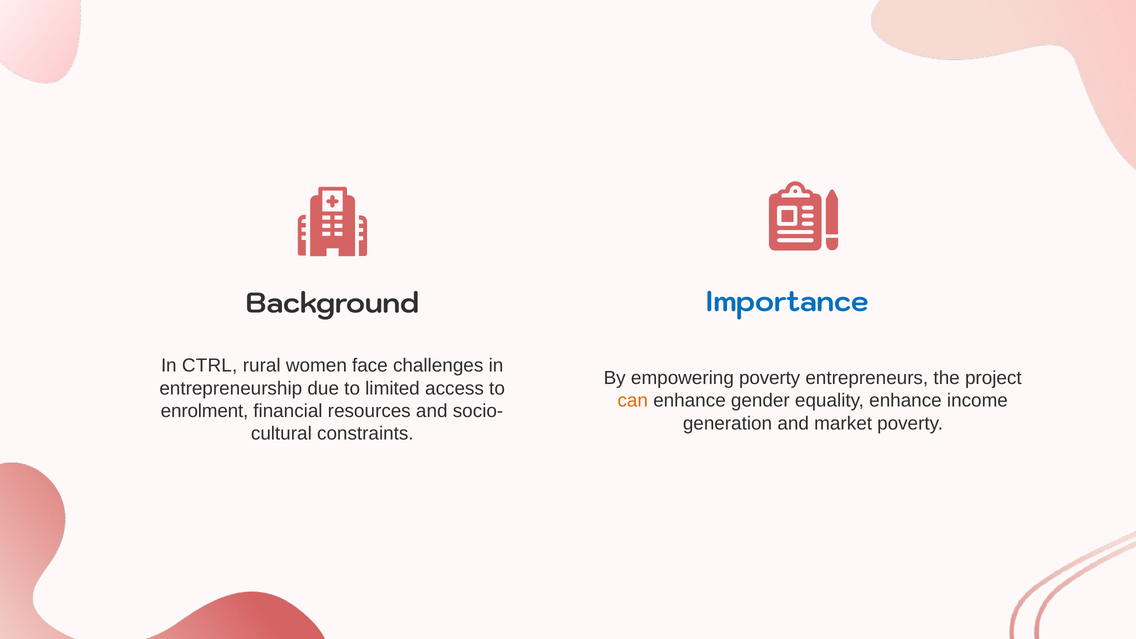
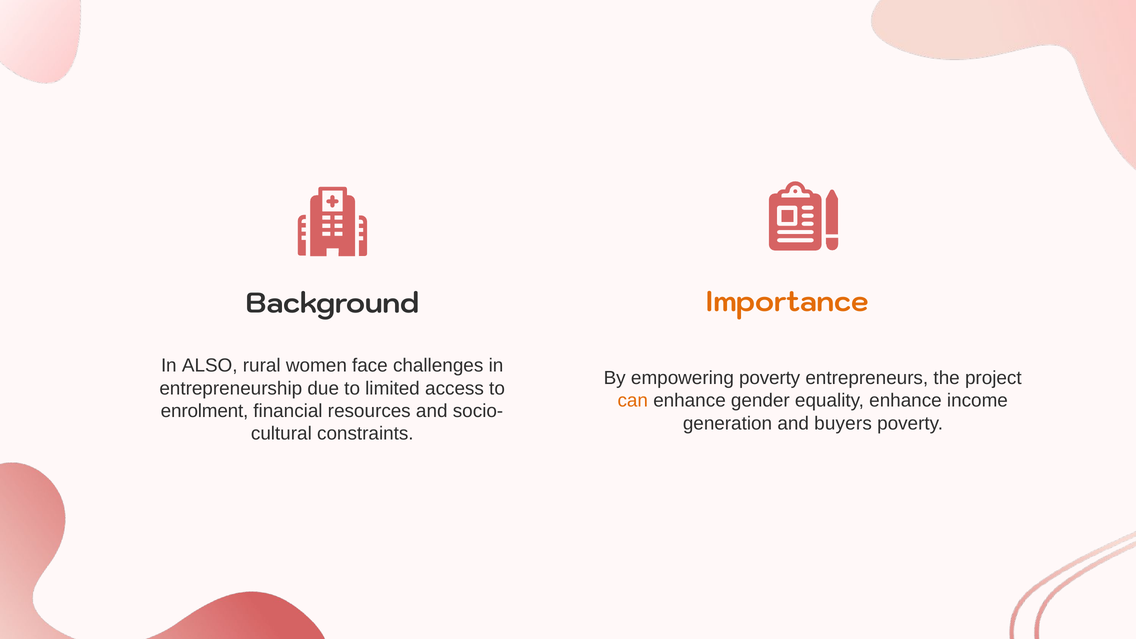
Importance colour: blue -> orange
CTRL: CTRL -> ALSO
market: market -> buyers
